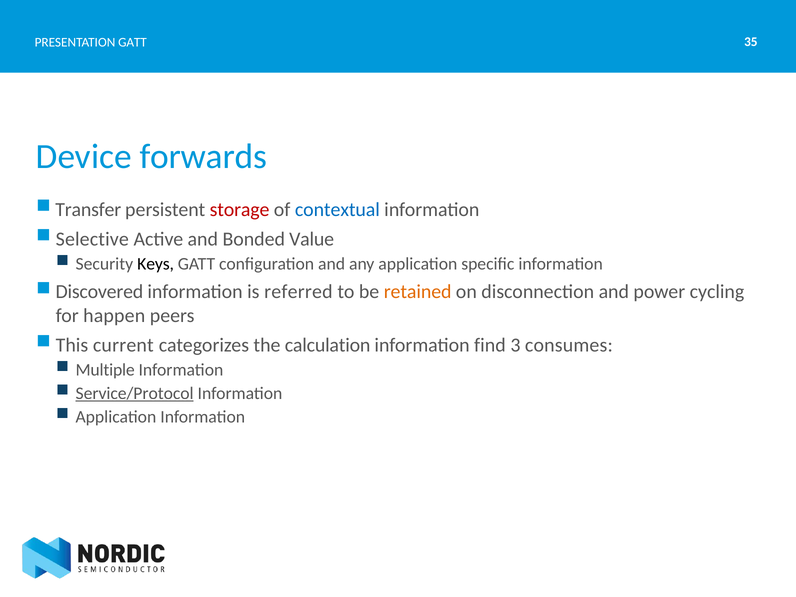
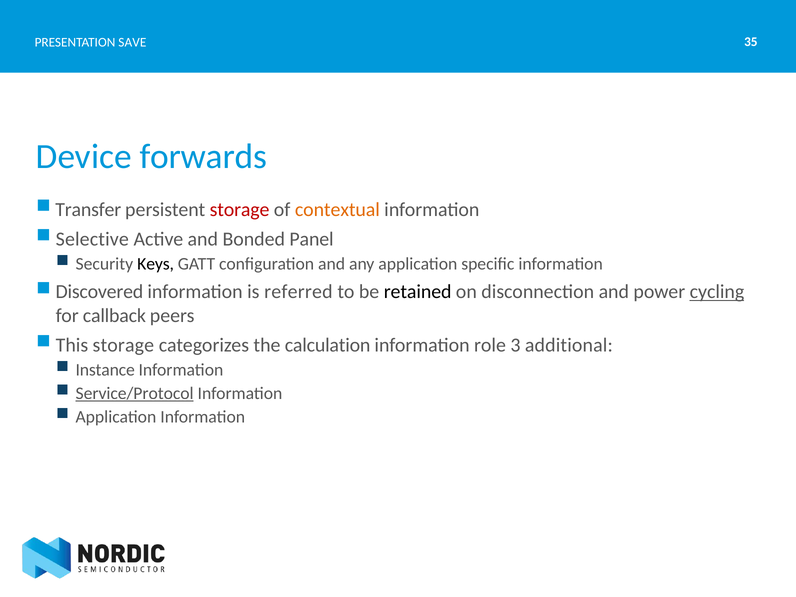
PRESENTATION GATT: GATT -> SAVE
contextual colour: blue -> orange
Value: Value -> Panel
retained colour: orange -> black
cycling underline: none -> present
happen: happen -> callback
This current: current -> storage
find: find -> role
consumes: consumes -> additional
Multiple: Multiple -> Instance
